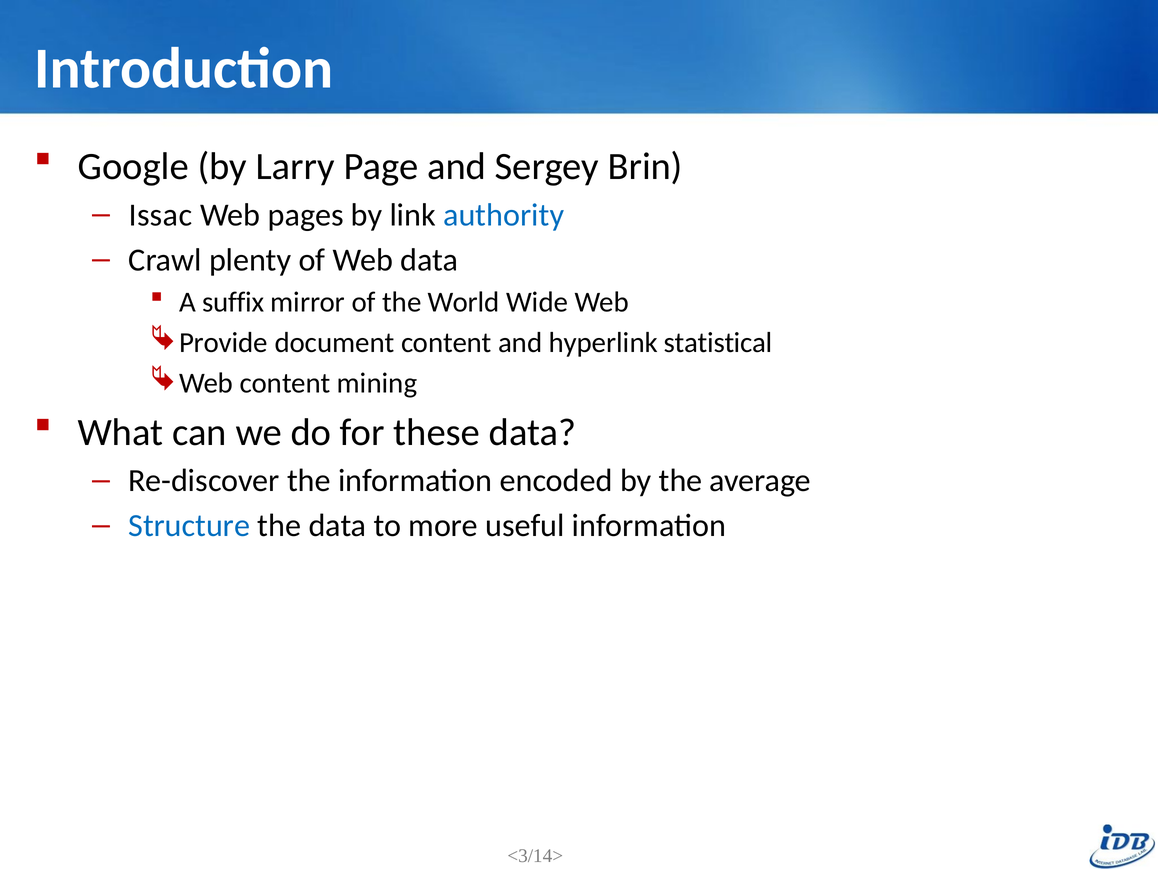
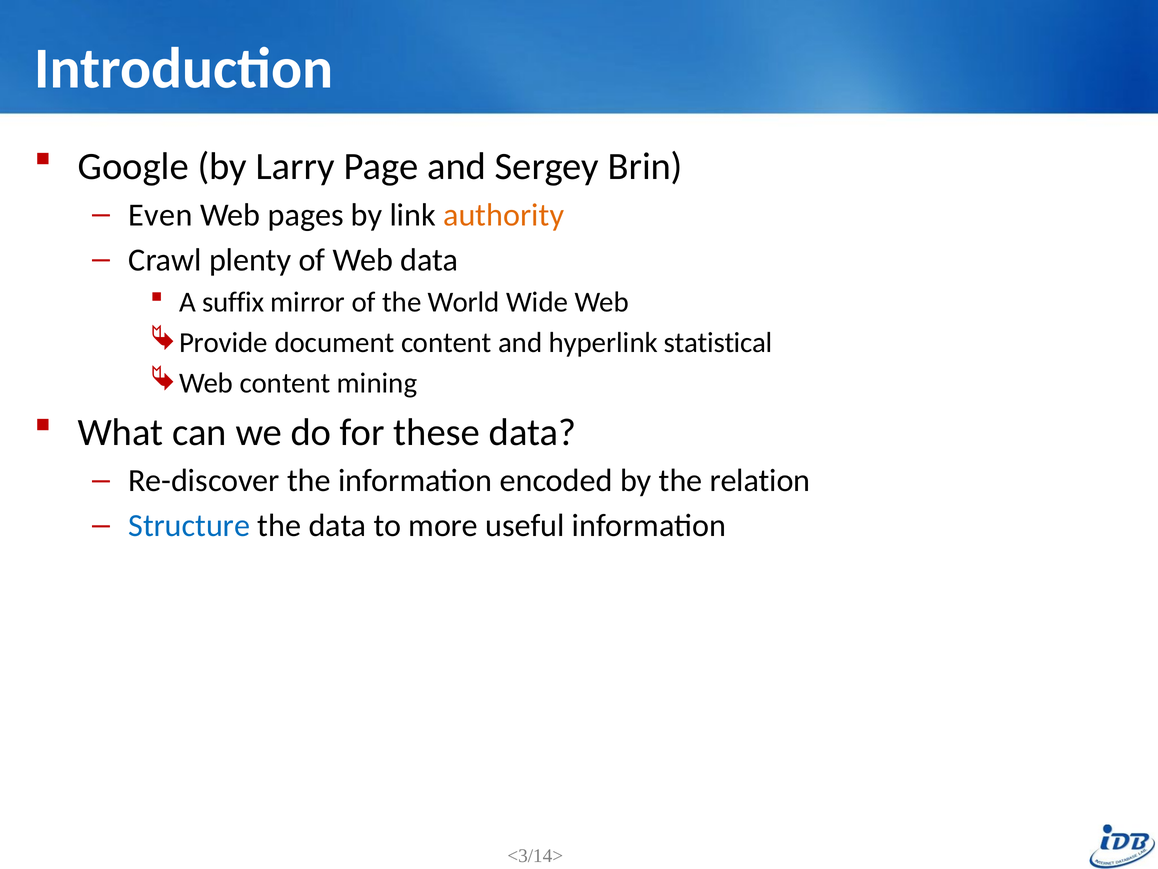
Issac: Issac -> Even
authority colour: blue -> orange
average: average -> relation
